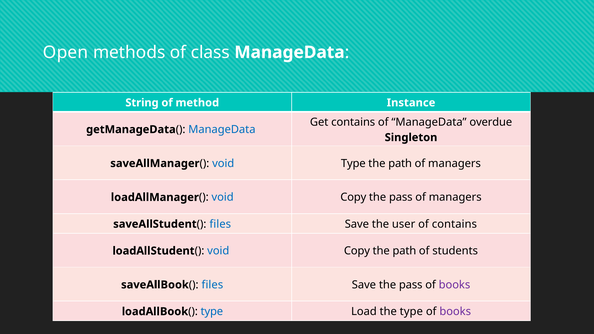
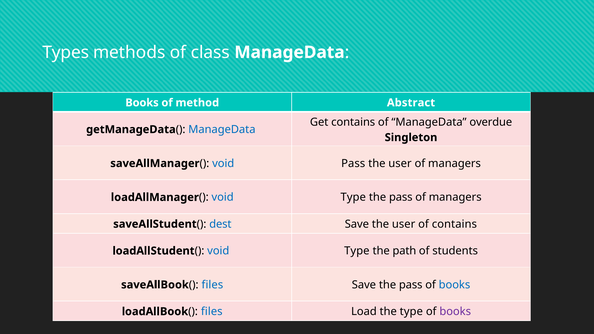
Open: Open -> Types
String at (142, 103): String -> Books
Instance: Instance -> Abstract
void Type: Type -> Pass
path at (400, 163): path -> user
Copy at (353, 197): Copy -> Type
files at (220, 224): files -> dest
Copy at (357, 251): Copy -> Type
books at (454, 285) colour: purple -> blue
type at (212, 312): type -> files
